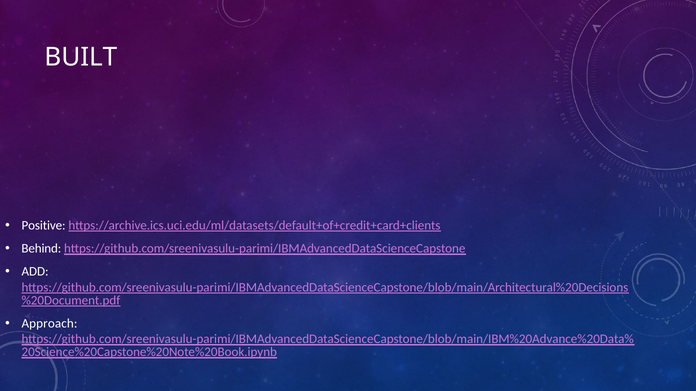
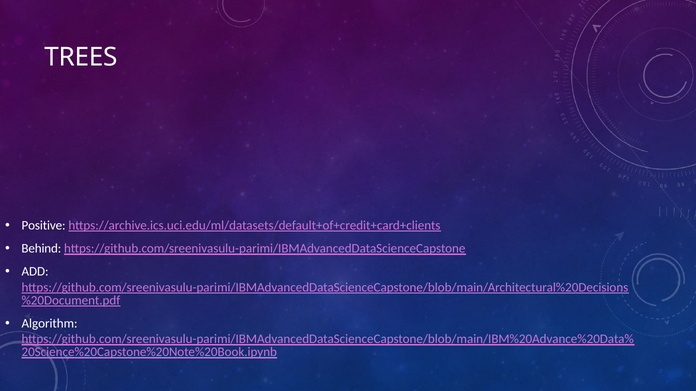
BUILT: BUILT -> TREES
Approach: Approach -> Algorithm
